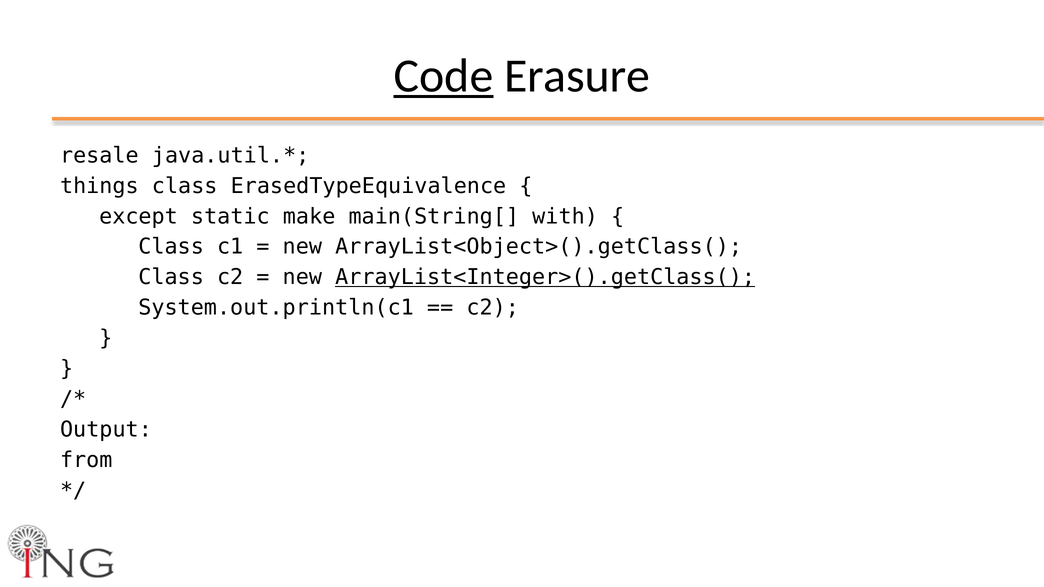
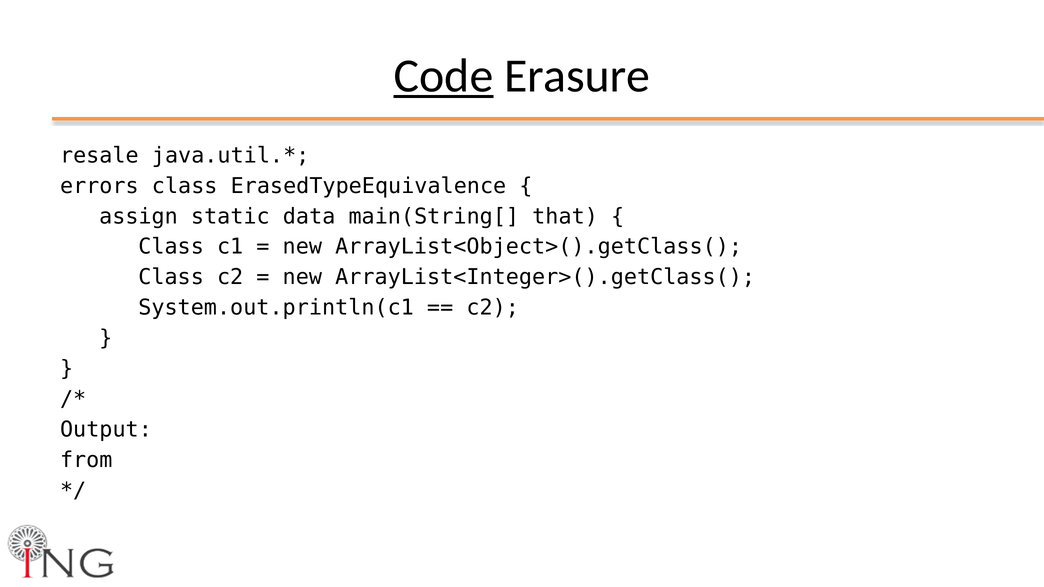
things: things -> errors
except: except -> assign
make: make -> data
with: with -> that
ArrayList<Integer>().getClass( underline: present -> none
